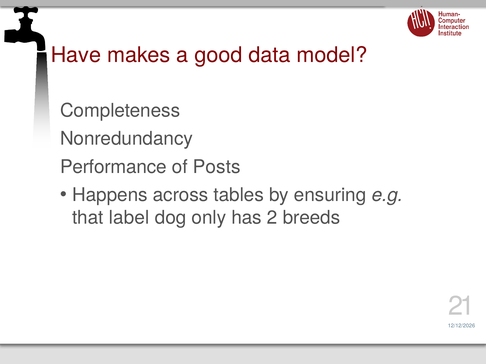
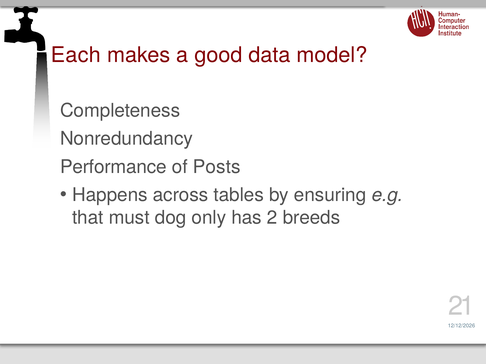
Have: Have -> Each
label: label -> must
